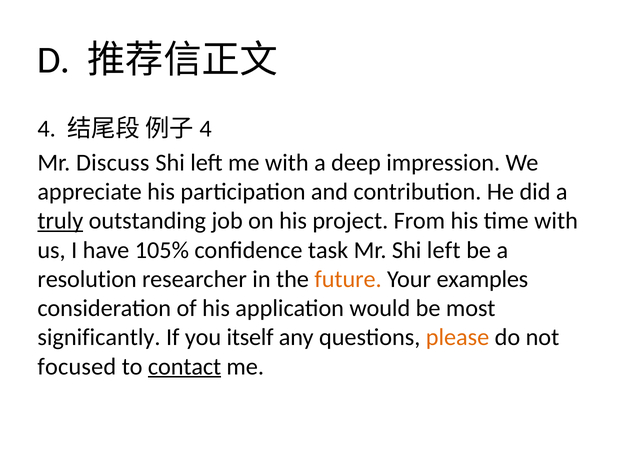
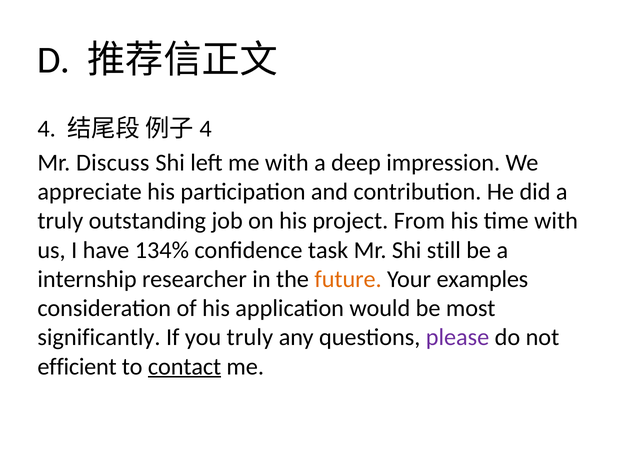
truly at (60, 221) underline: present -> none
105%: 105% -> 134%
Mr Shi left: left -> still
resolution: resolution -> internship
you itself: itself -> truly
please colour: orange -> purple
focused: focused -> efficient
